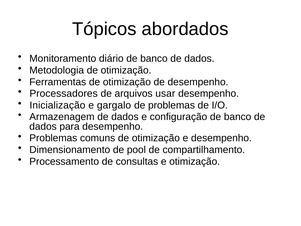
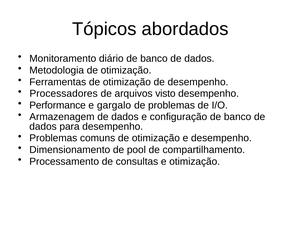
usar: usar -> visto
Inicialização: Inicialização -> Performance
